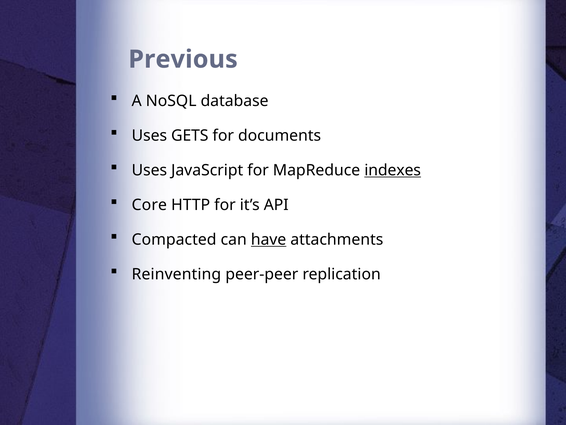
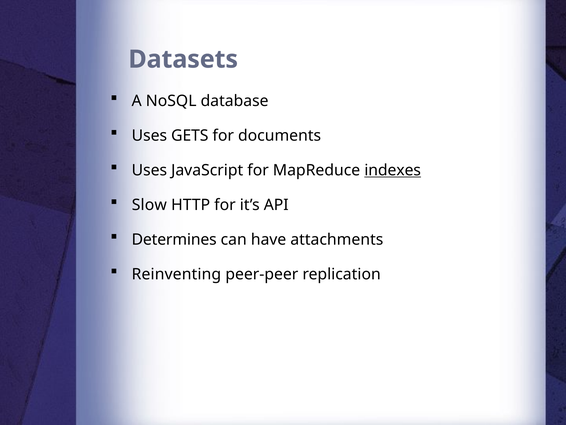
Previous: Previous -> Datasets
Core: Core -> Slow
Compacted: Compacted -> Determines
have underline: present -> none
